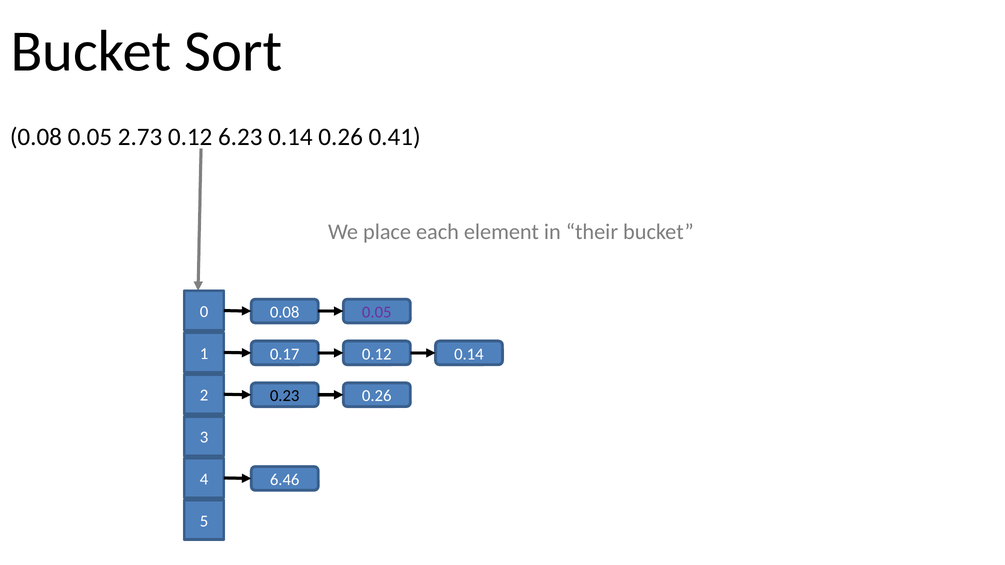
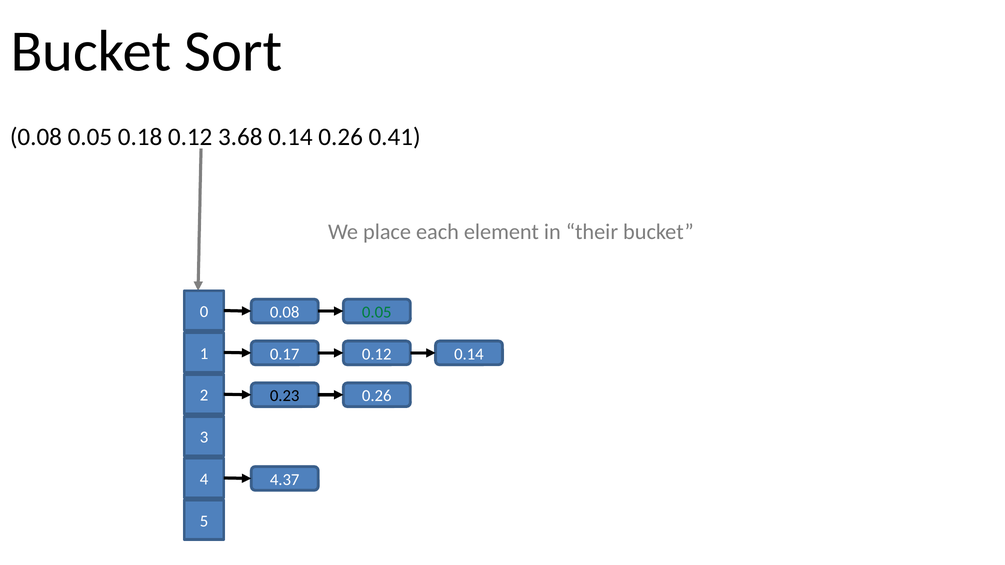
2.73: 2.73 -> 0.18
6.23: 6.23 -> 3.68
0.05 at (377, 312) colour: purple -> green
6.46: 6.46 -> 4.37
